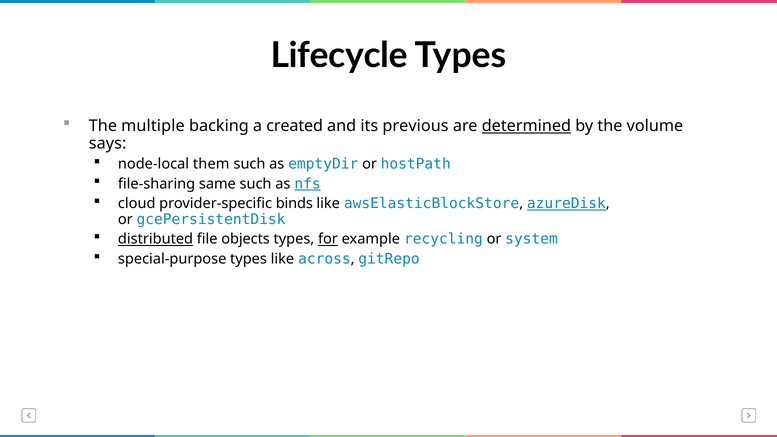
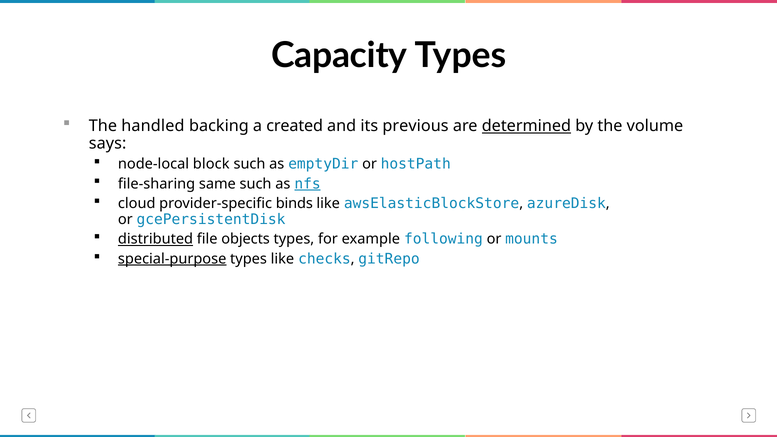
Lifecycle: Lifecycle -> Capacity
multiple: multiple -> handled
them: them -> block
azureDisk underline: present -> none
for underline: present -> none
recycling: recycling -> following
system: system -> mounts
special-purpose underline: none -> present
across: across -> checks
